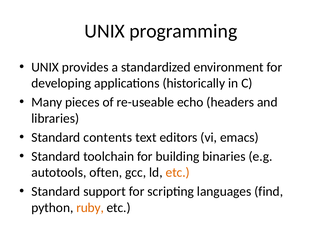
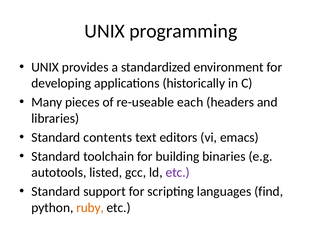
echo: echo -> each
often: often -> listed
etc at (178, 172) colour: orange -> purple
